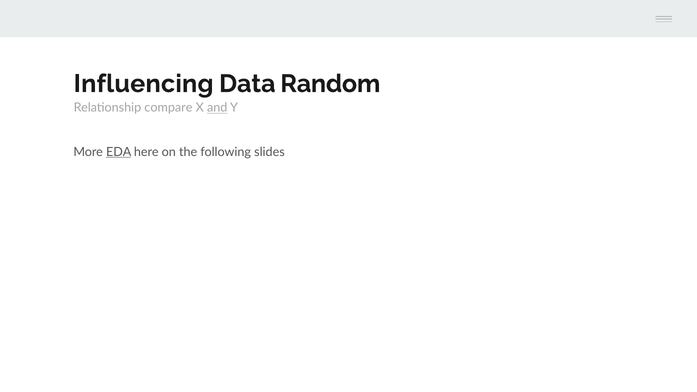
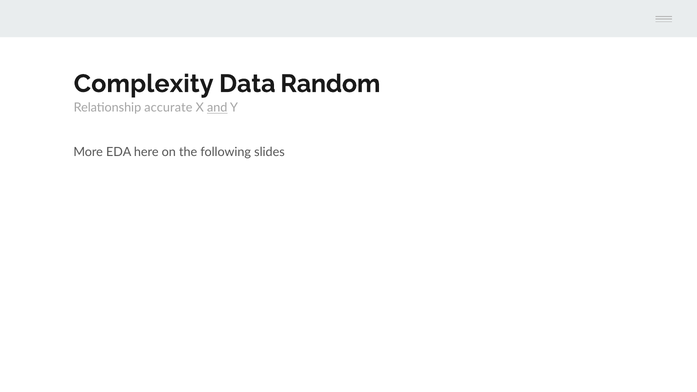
Influencing: Influencing -> Complexity
compare: compare -> accurate
EDA underline: present -> none
